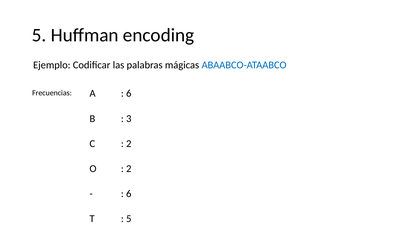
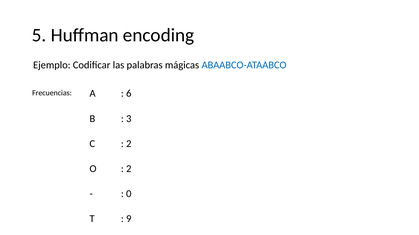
6 at (129, 194): 6 -> 0
5 at (129, 219): 5 -> 9
